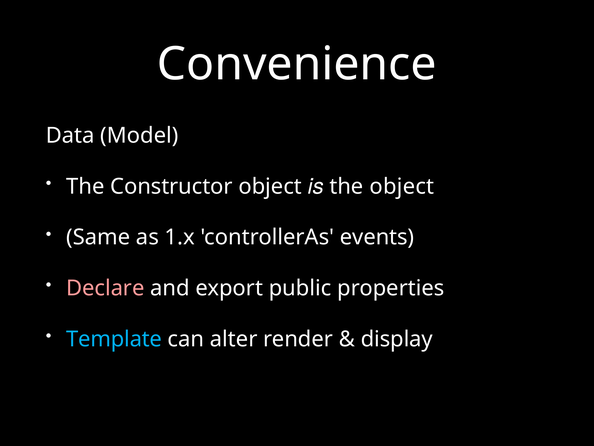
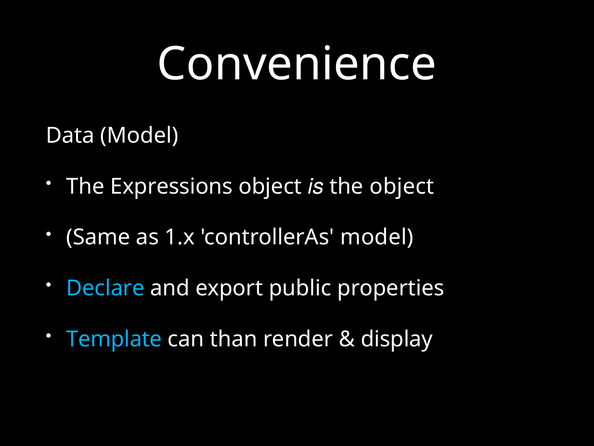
Constructor: Constructor -> Expressions
controllerAs events: events -> model
Declare colour: pink -> light blue
alter: alter -> than
